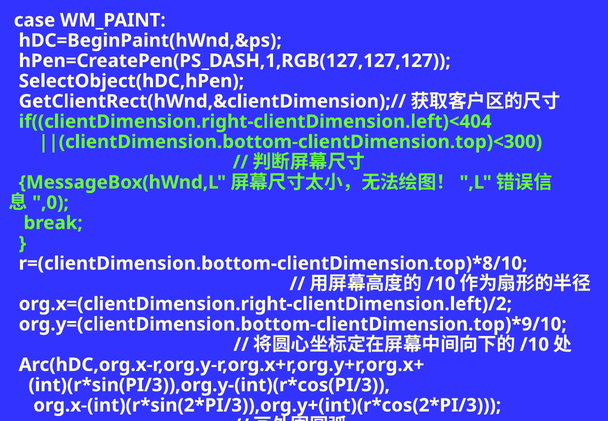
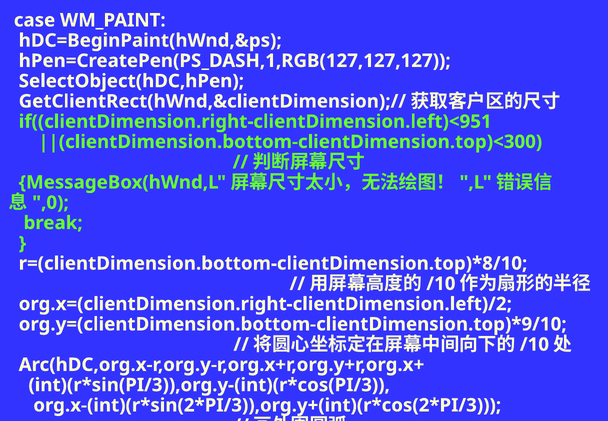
if((clientDimension.right-clientDimension.left)<404: if((clientDimension.right-clientDimension.left)<404 -> if((clientDimension.right-clientDimension.left)<951
